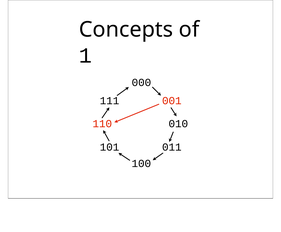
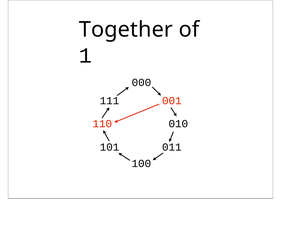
Concepts: Concepts -> Together
